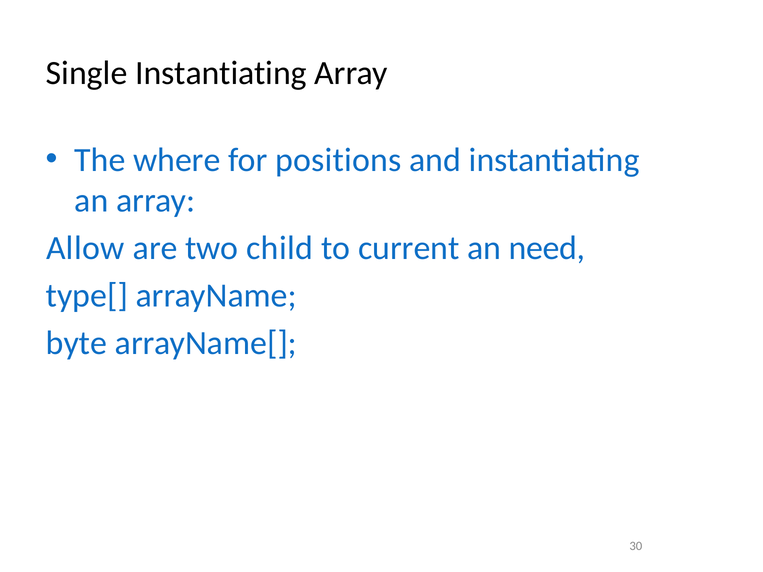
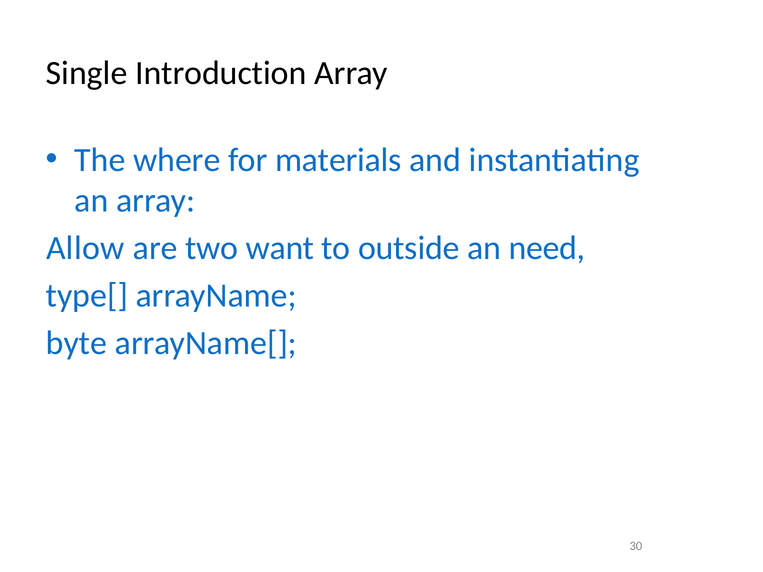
Single Instantiating: Instantiating -> Introduction
positions: positions -> materials
child: child -> want
current: current -> outside
